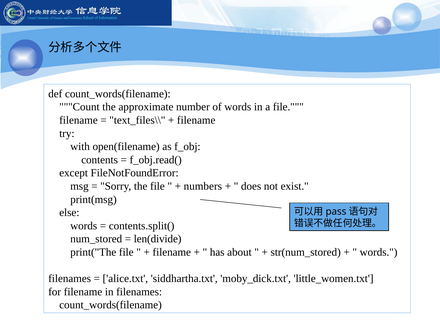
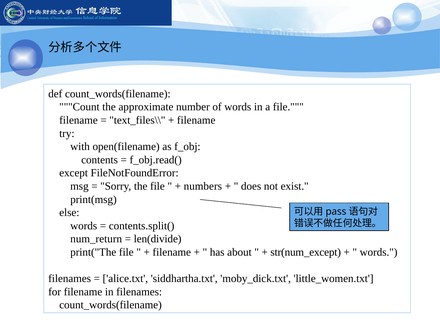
num_stored: num_stored -> num_return
str(num_stored: str(num_stored -> str(num_except
